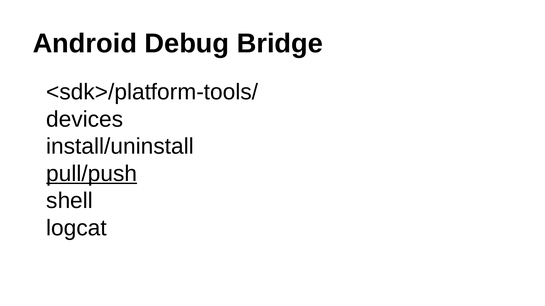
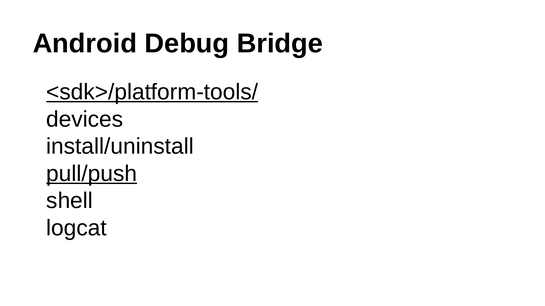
<sdk>/platform-tools/ underline: none -> present
